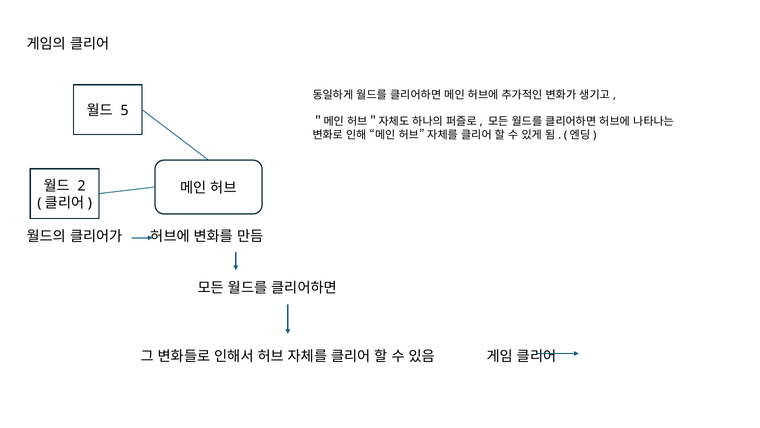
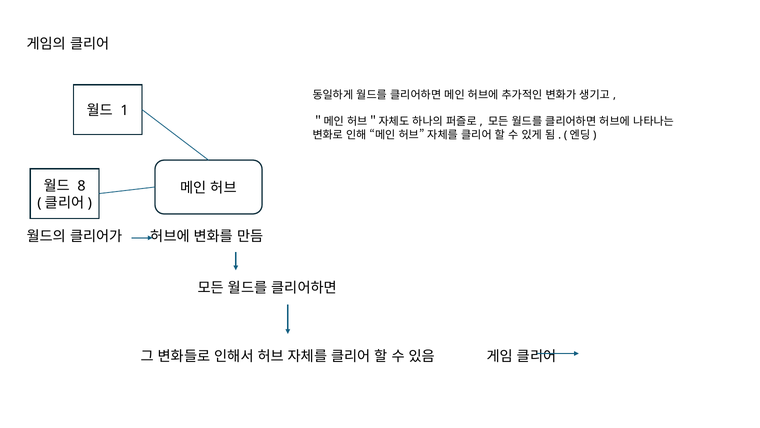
5: 5 -> 1
2: 2 -> 8
